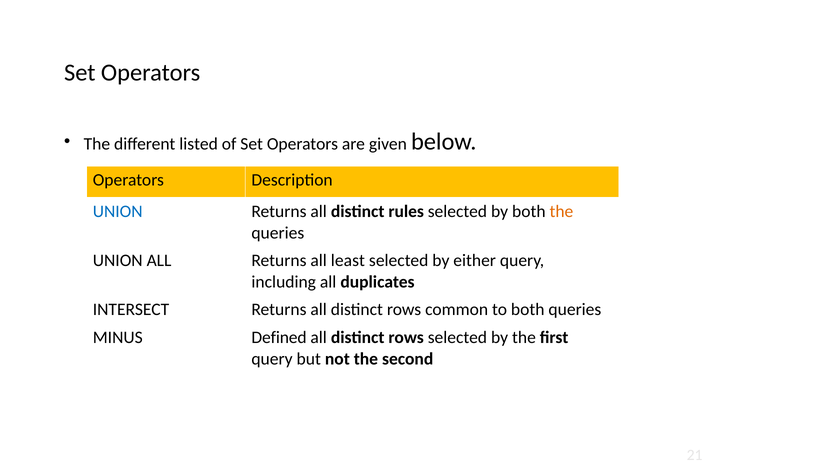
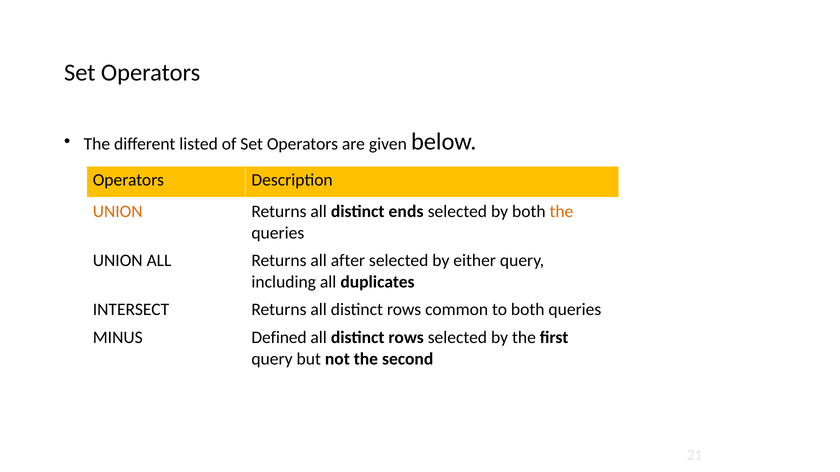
UNION at (118, 212) colour: blue -> orange
rules: rules -> ends
least: least -> after
